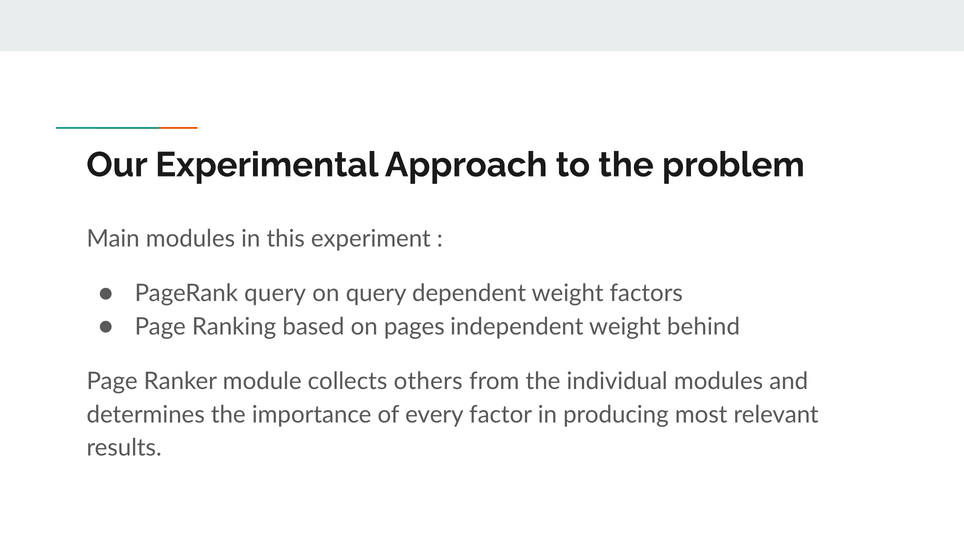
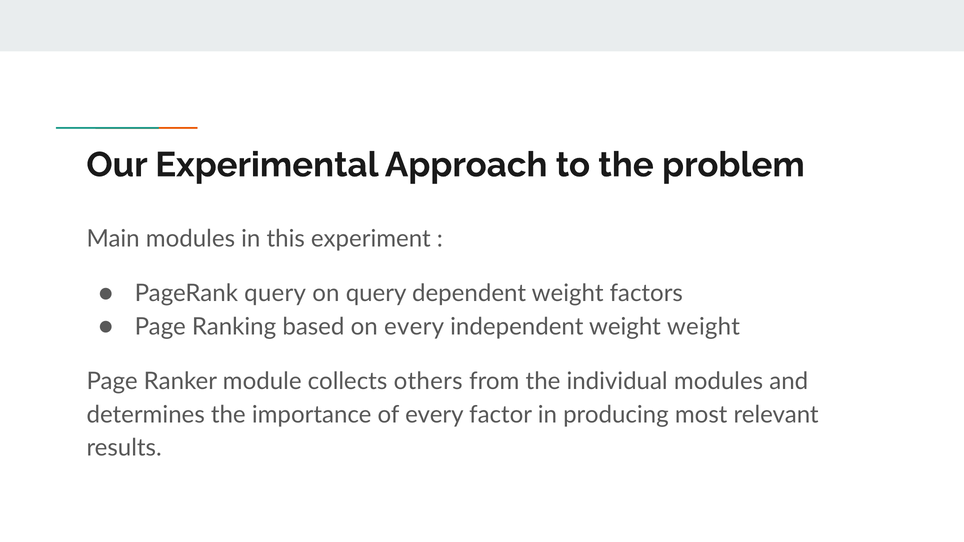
on pages: pages -> every
weight behind: behind -> weight
